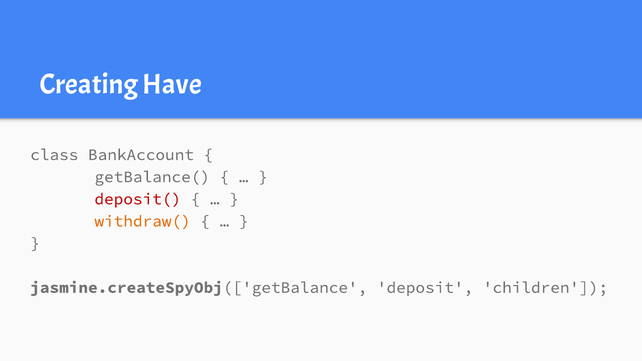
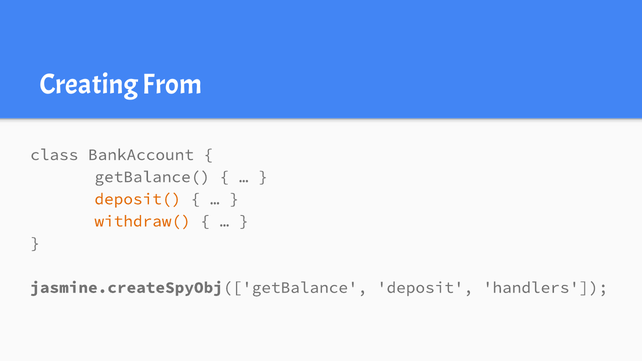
Have: Have -> From
deposit( colour: red -> orange
children: children -> handlers
